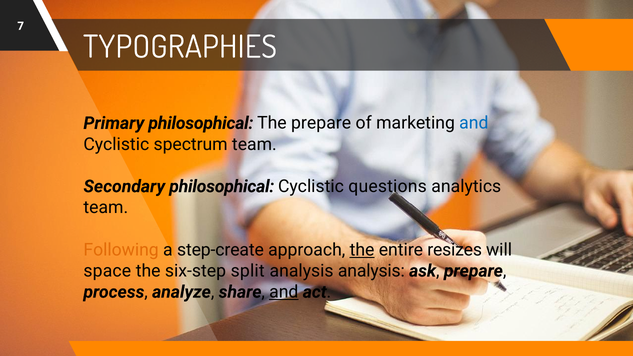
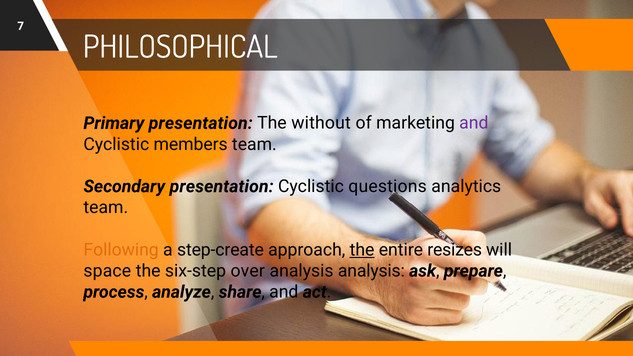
TYPOGRAPHIES: TYPOGRAPHIES -> PHILOSOPHICAL
Primary philosophical: philosophical -> presentation
The prepare: prepare -> without
and at (474, 123) colour: blue -> purple
spectrum: spectrum -> members
Secondary philosophical: philosophical -> presentation
split: split -> over
and at (284, 292) underline: present -> none
